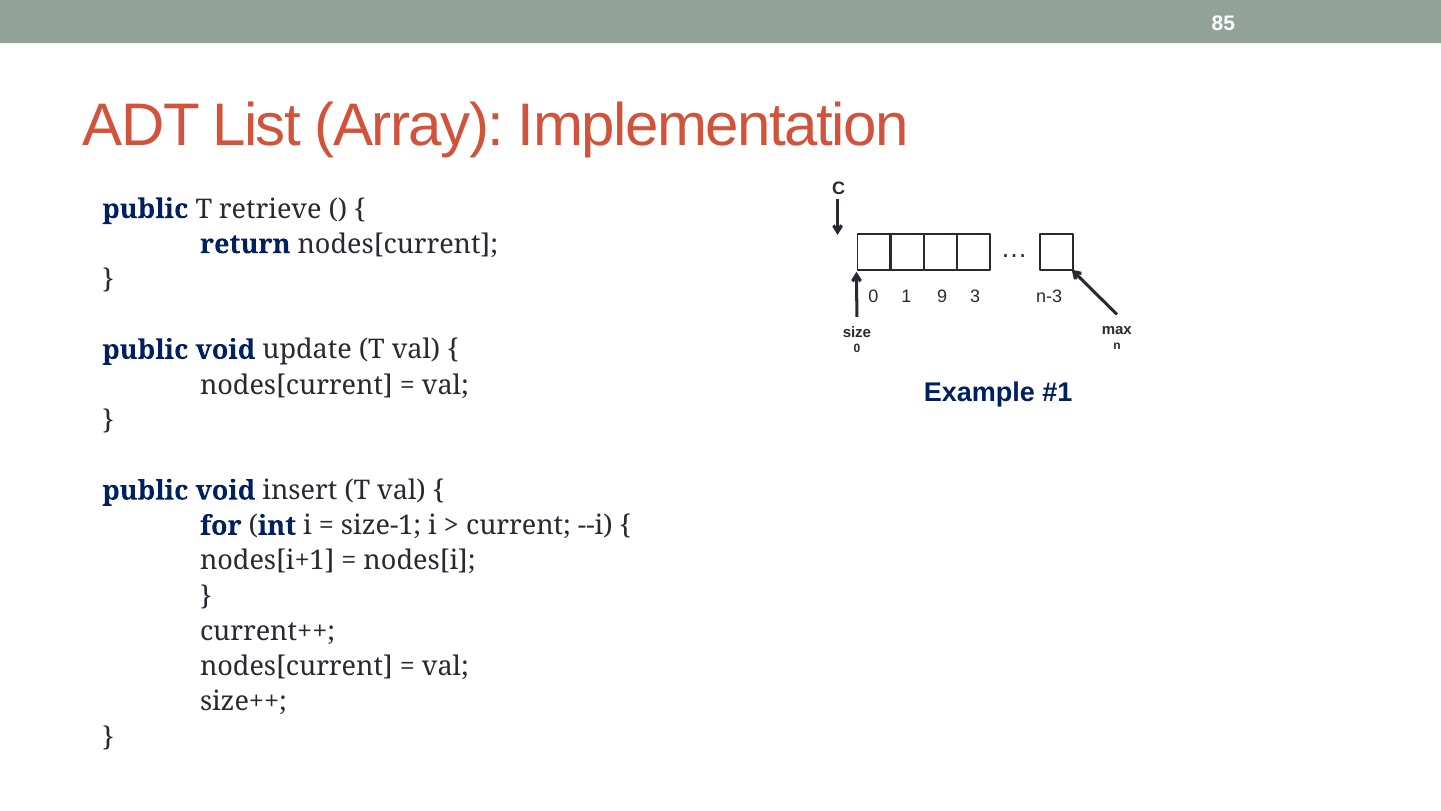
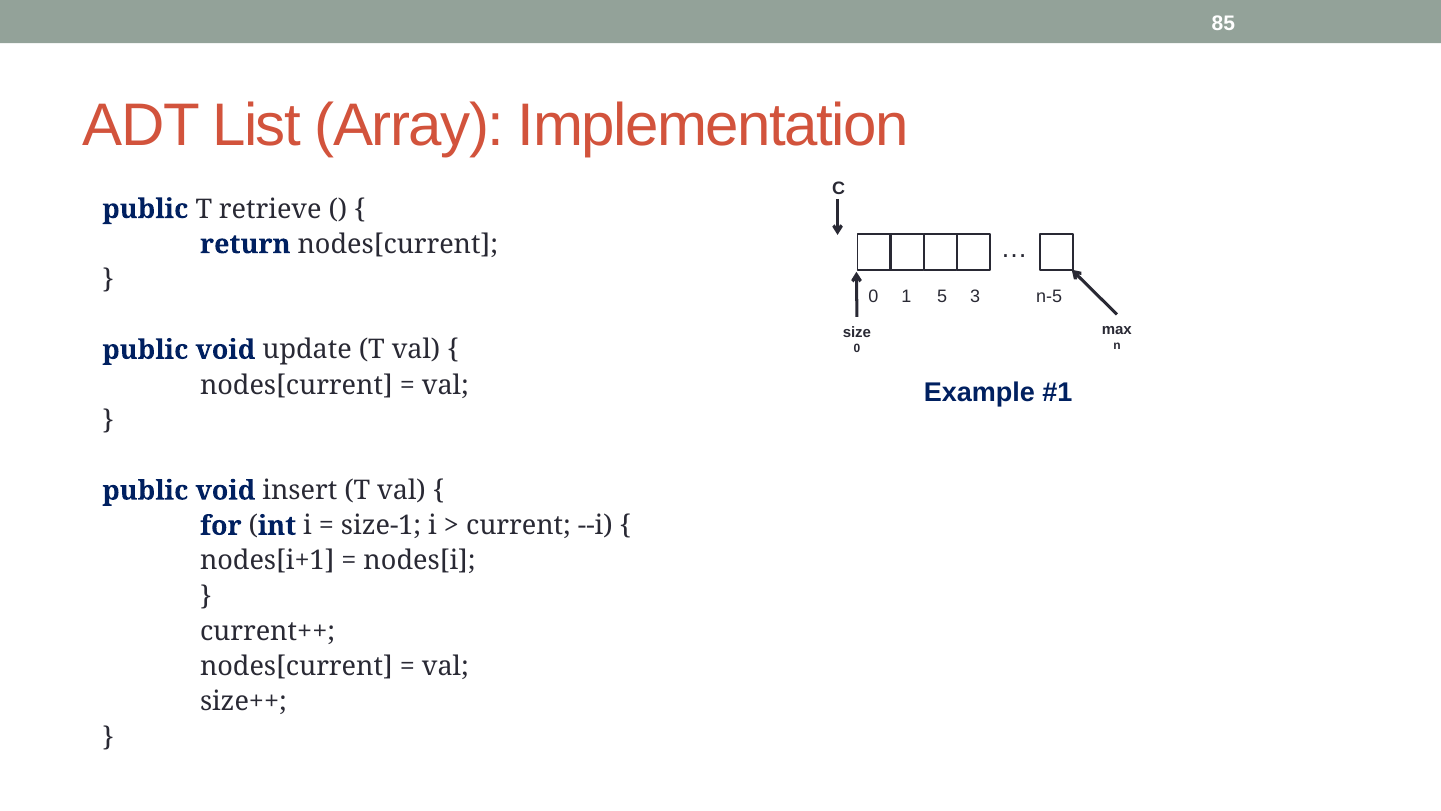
9: 9 -> 5
n-3: n-3 -> n-5
